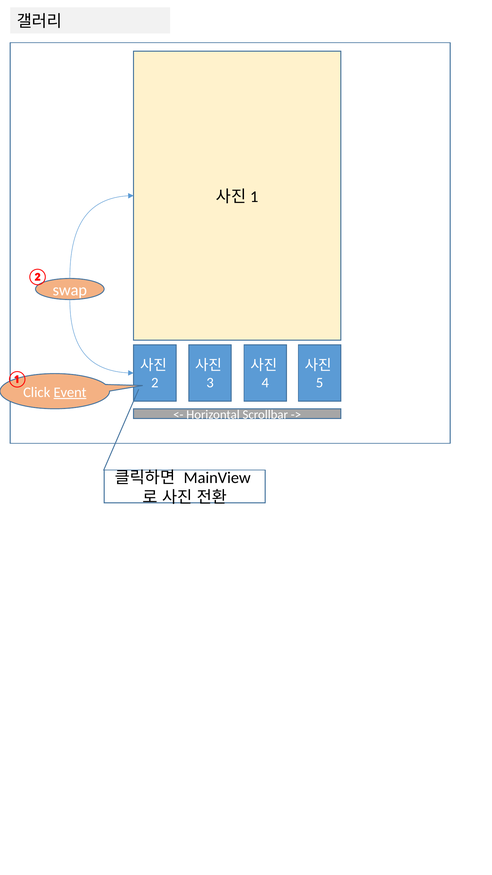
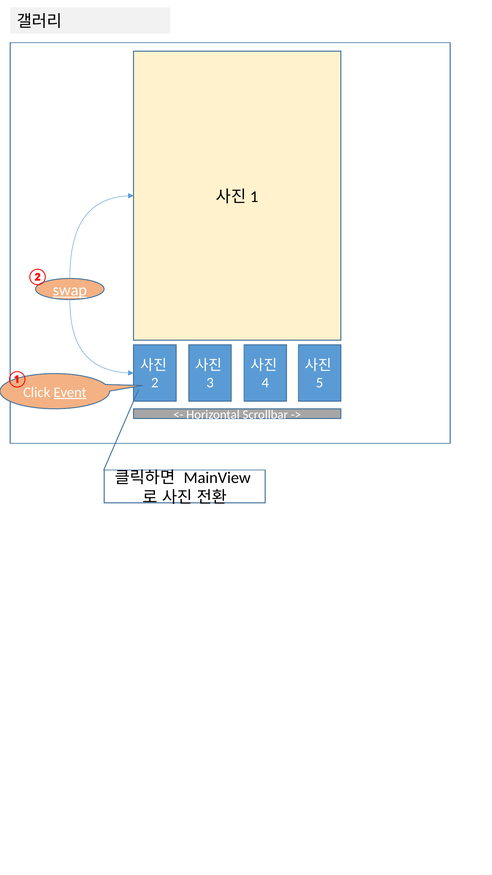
swap underline: none -> present
